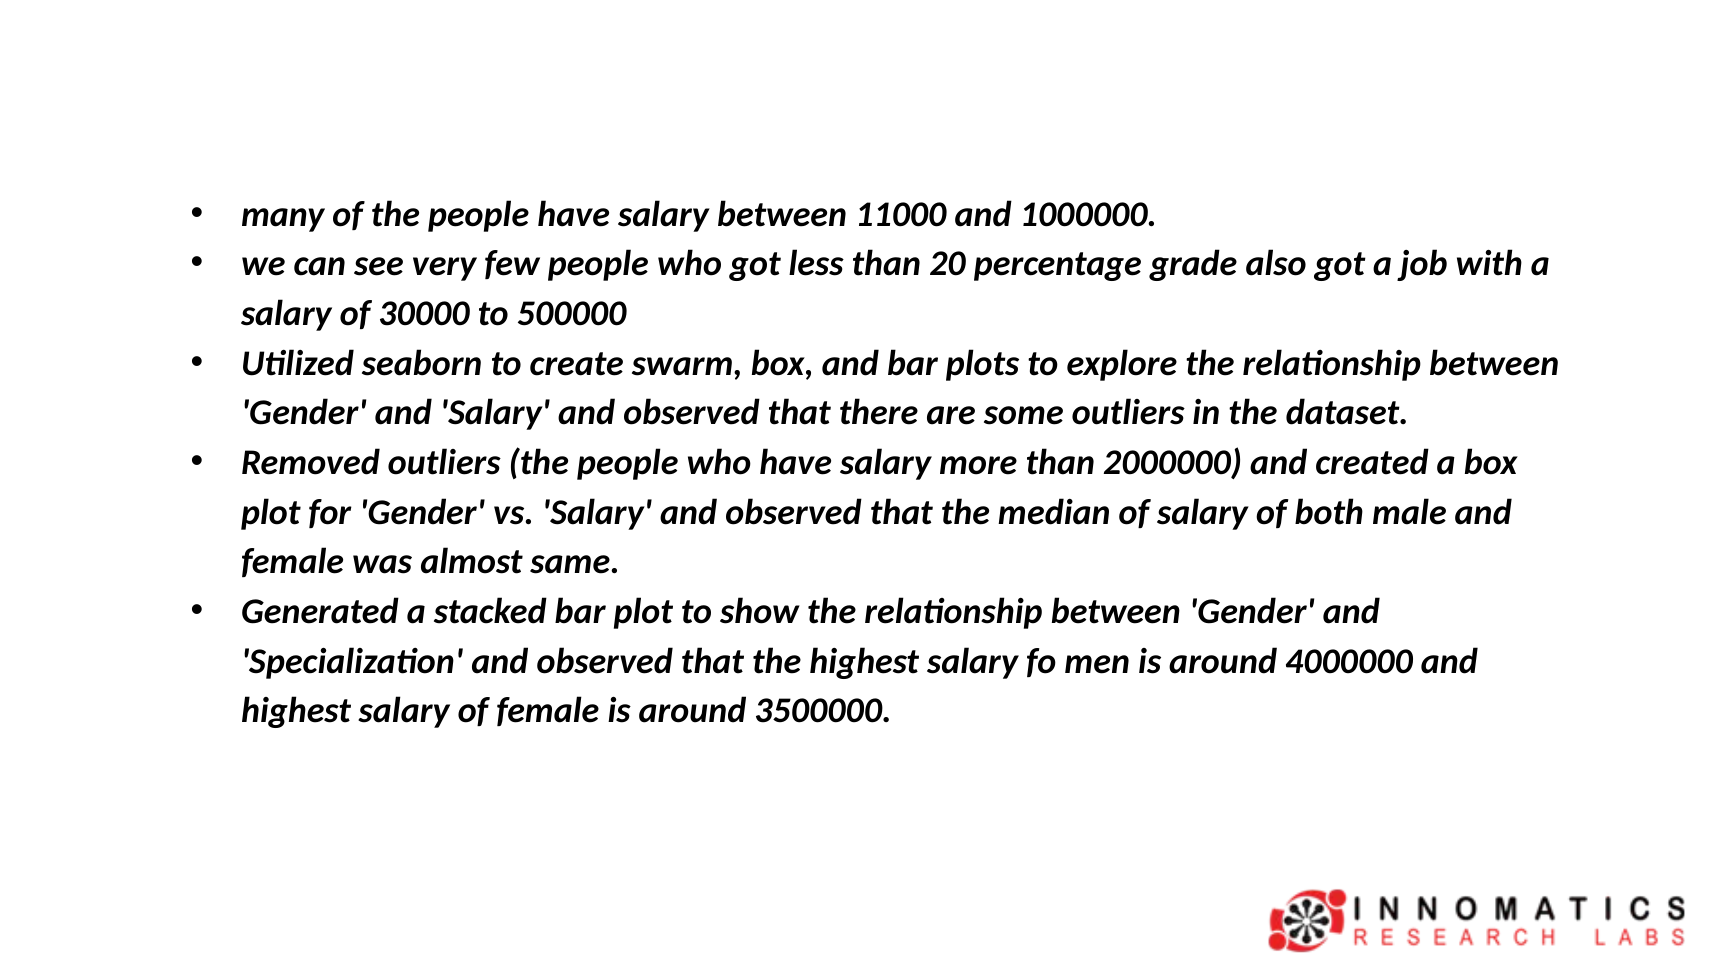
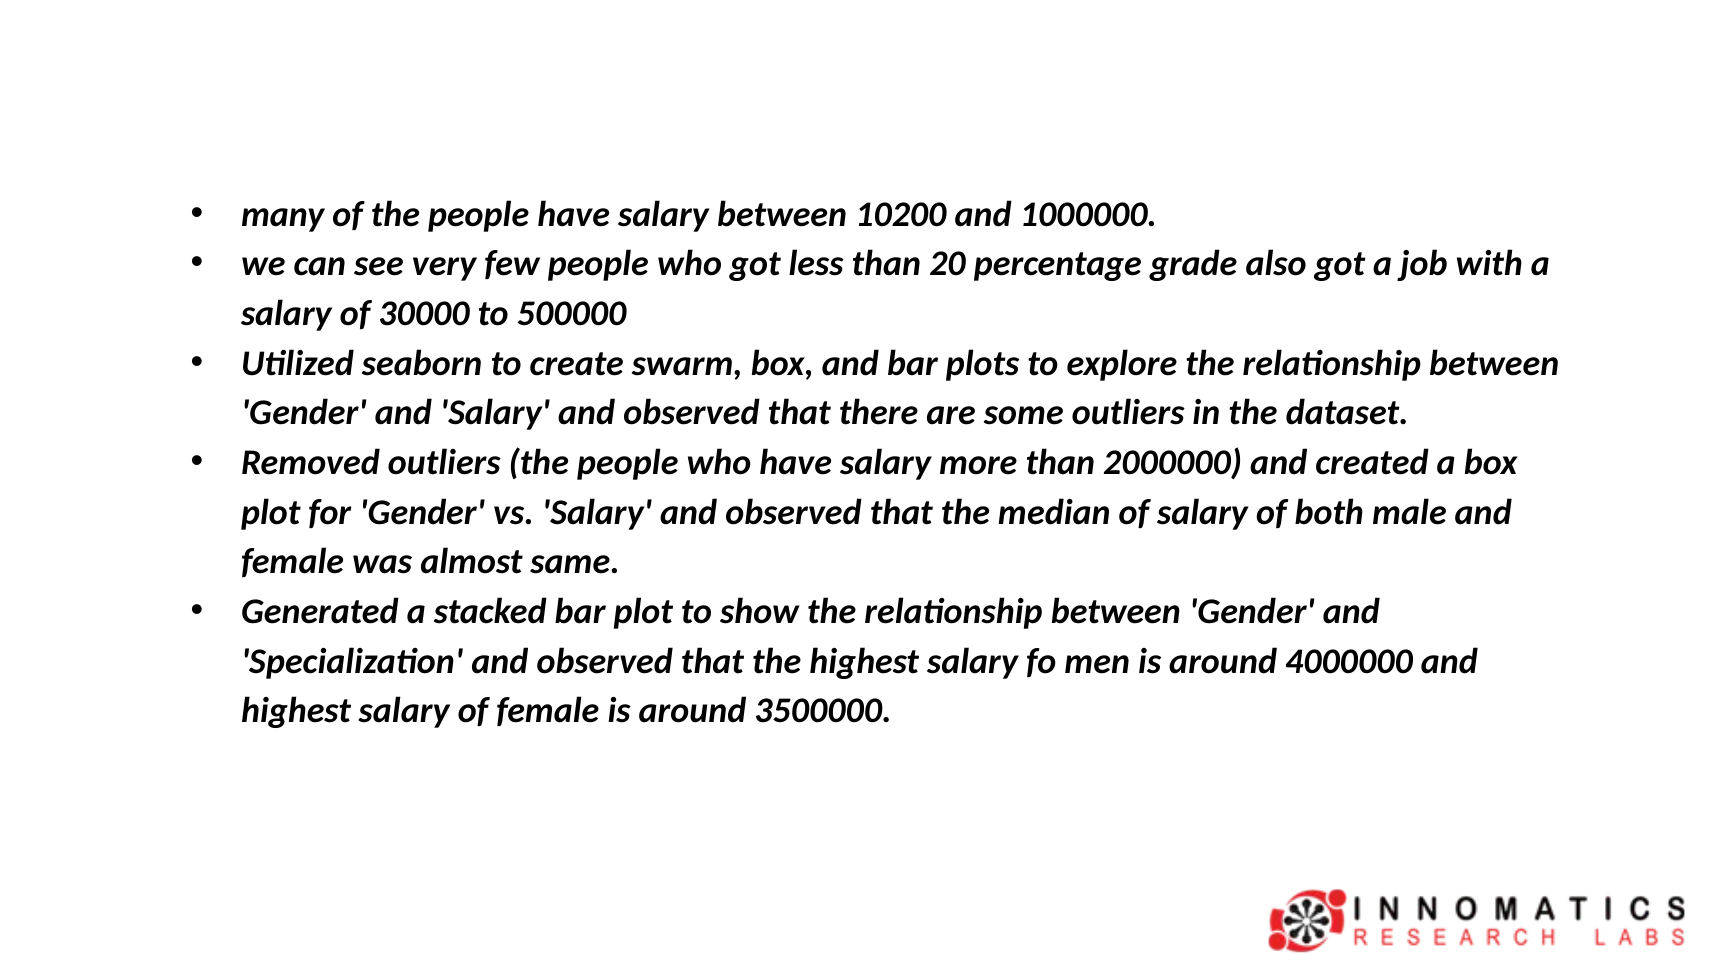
11000: 11000 -> 10200
